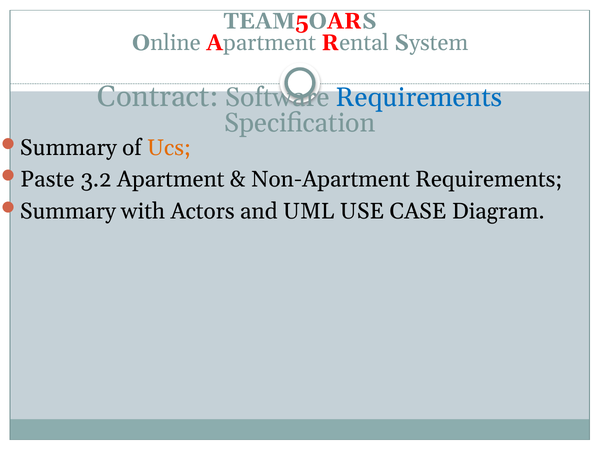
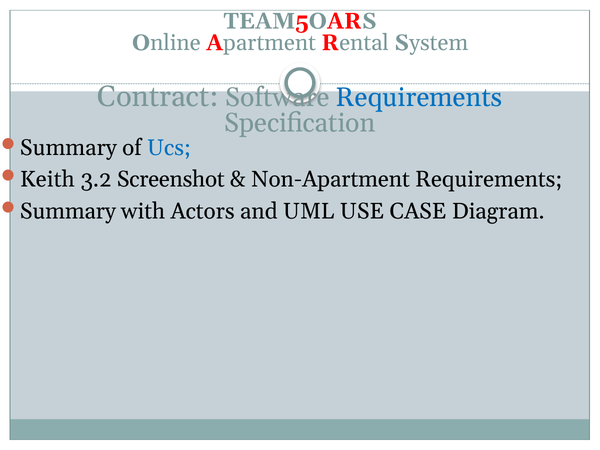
Ucs colour: orange -> blue
Paste: Paste -> Keith
Apartment: Apartment -> Screenshot
